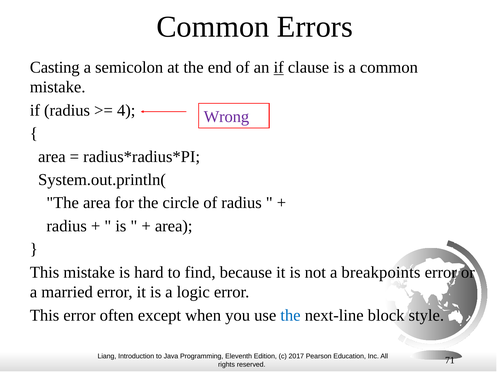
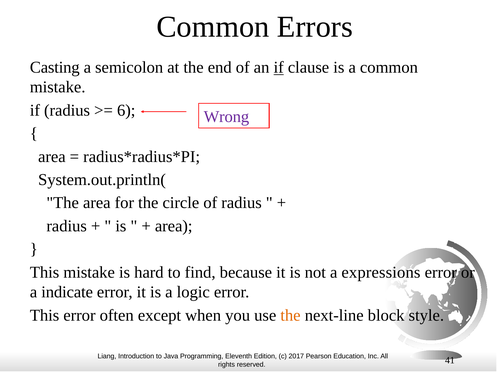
4: 4 -> 6
breakpoints: breakpoints -> expressions
married: married -> indicate
the at (290, 316) colour: blue -> orange
71: 71 -> 41
